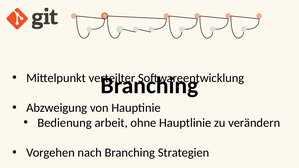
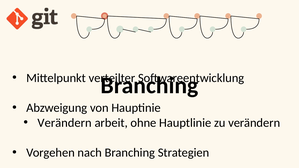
Bedienung at (65, 123): Bedienung -> Verändern
